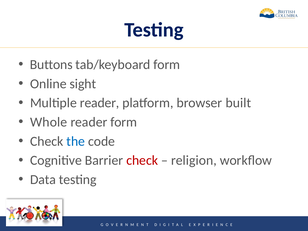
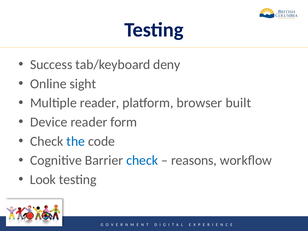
Buttons: Buttons -> Success
tab/keyboard form: form -> deny
Whole: Whole -> Device
check at (142, 160) colour: red -> blue
religion: religion -> reasons
Data: Data -> Look
